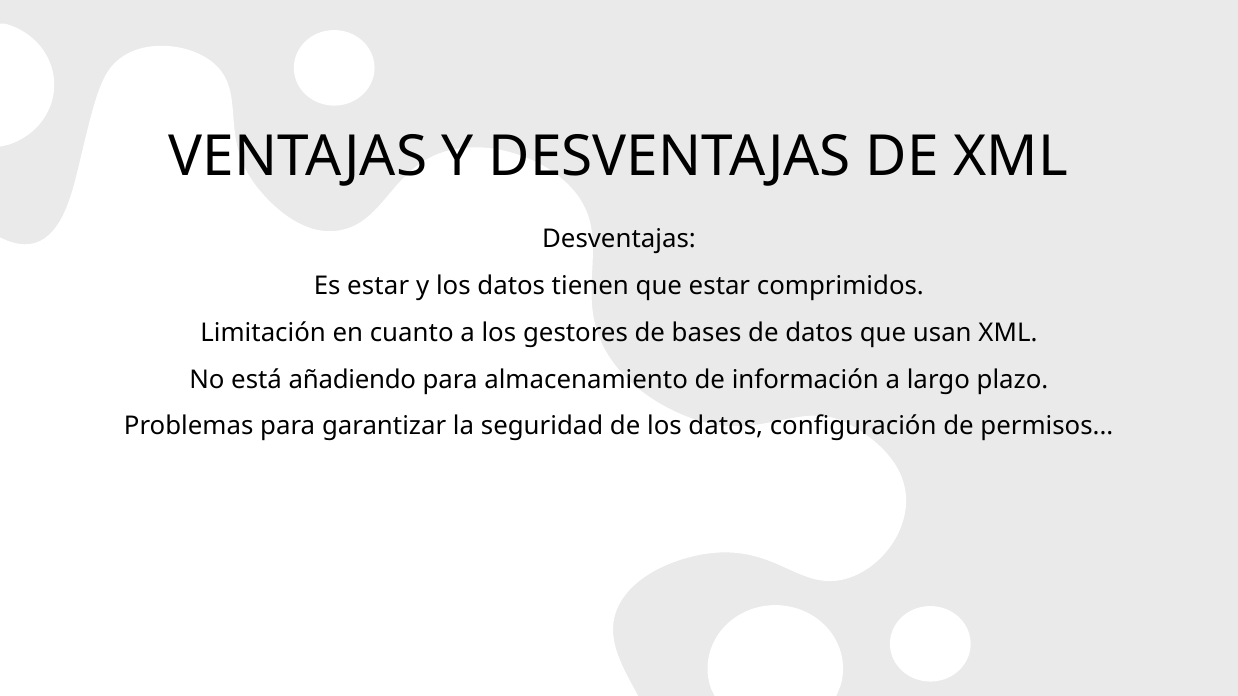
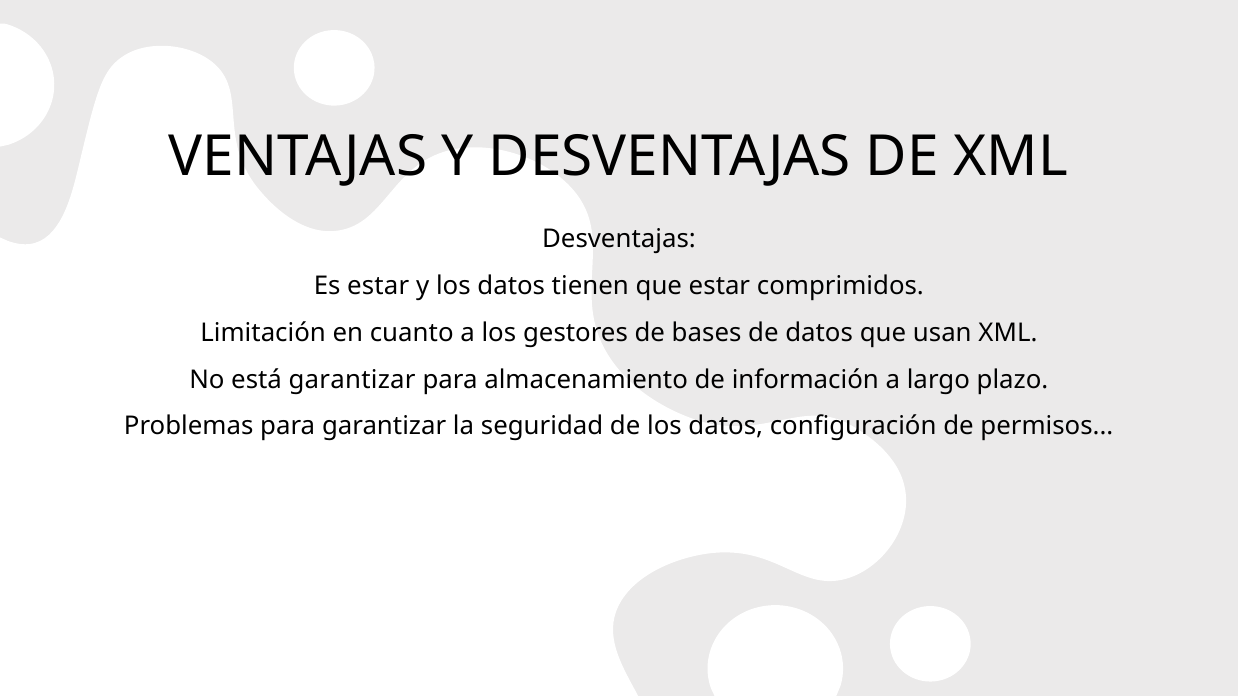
está añadiendo: añadiendo -> garantizar
